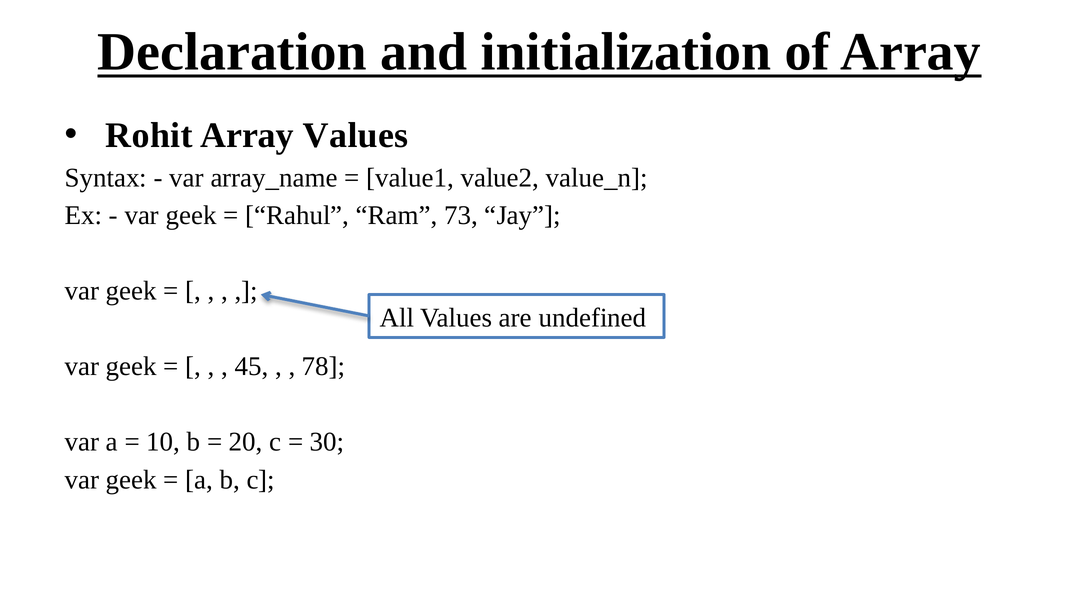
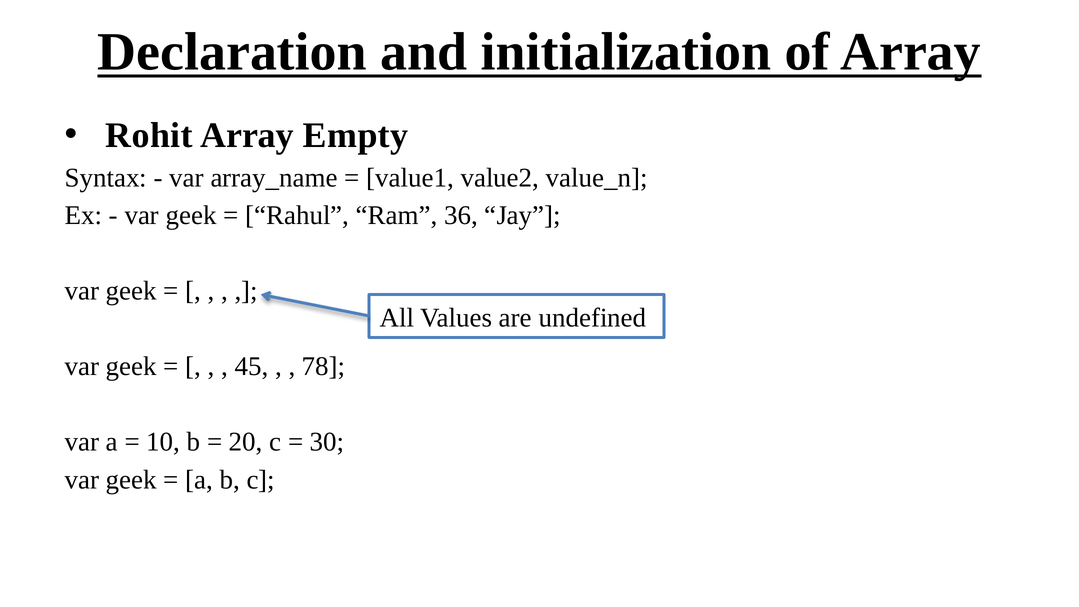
Array Values: Values -> Empty
73: 73 -> 36
